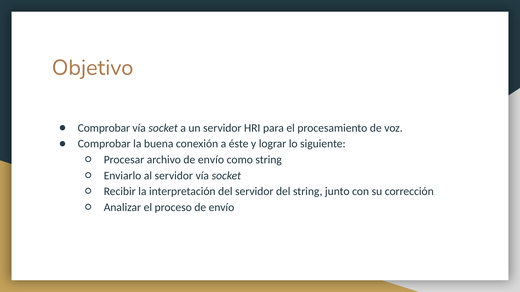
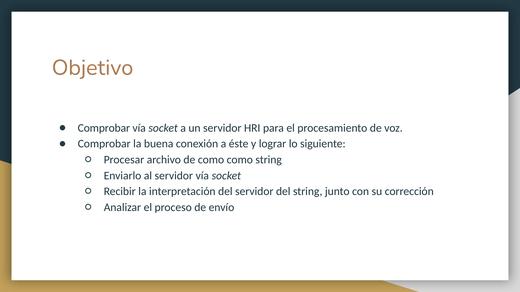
archivo de envío: envío -> como
